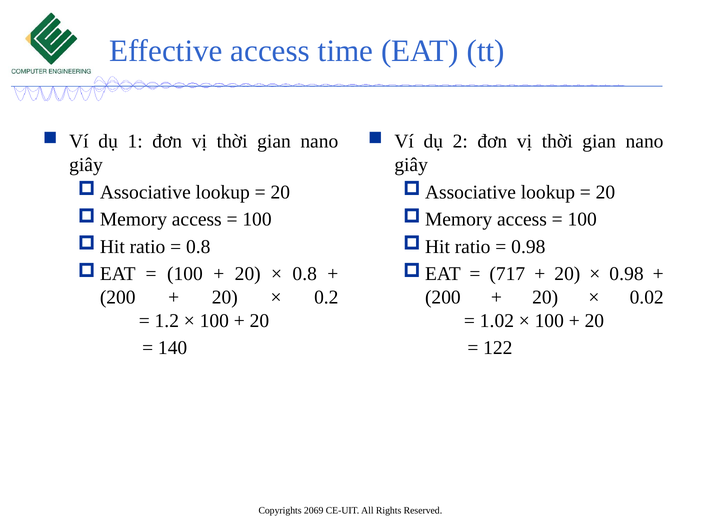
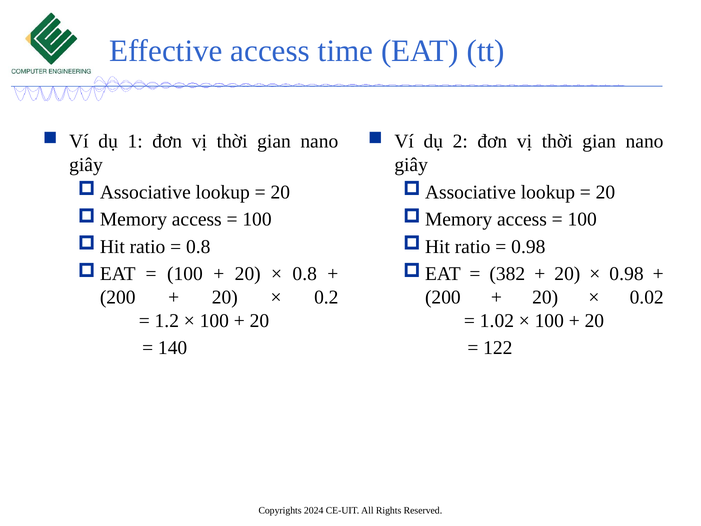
717: 717 -> 382
2069: 2069 -> 2024
